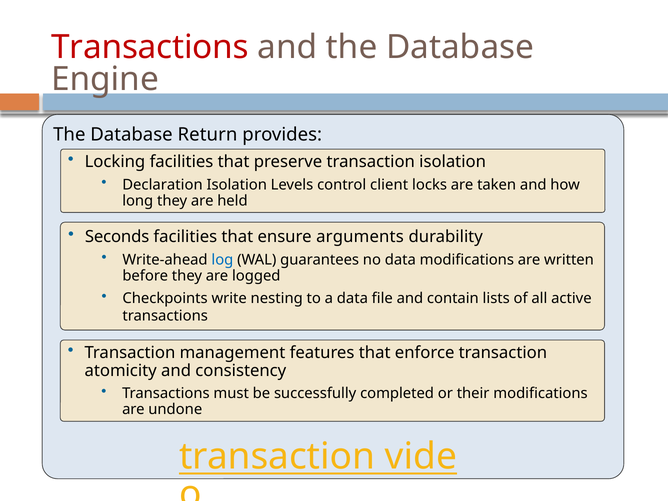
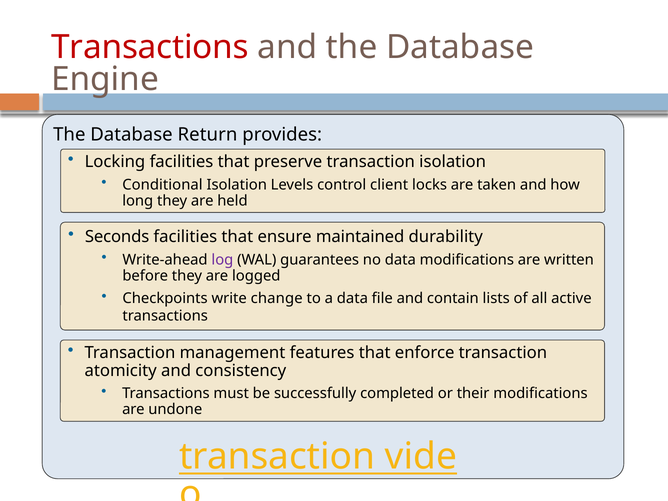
Declaration: Declaration -> Conditional
arguments: arguments -> maintained
log colour: blue -> purple
nesting: nesting -> change
